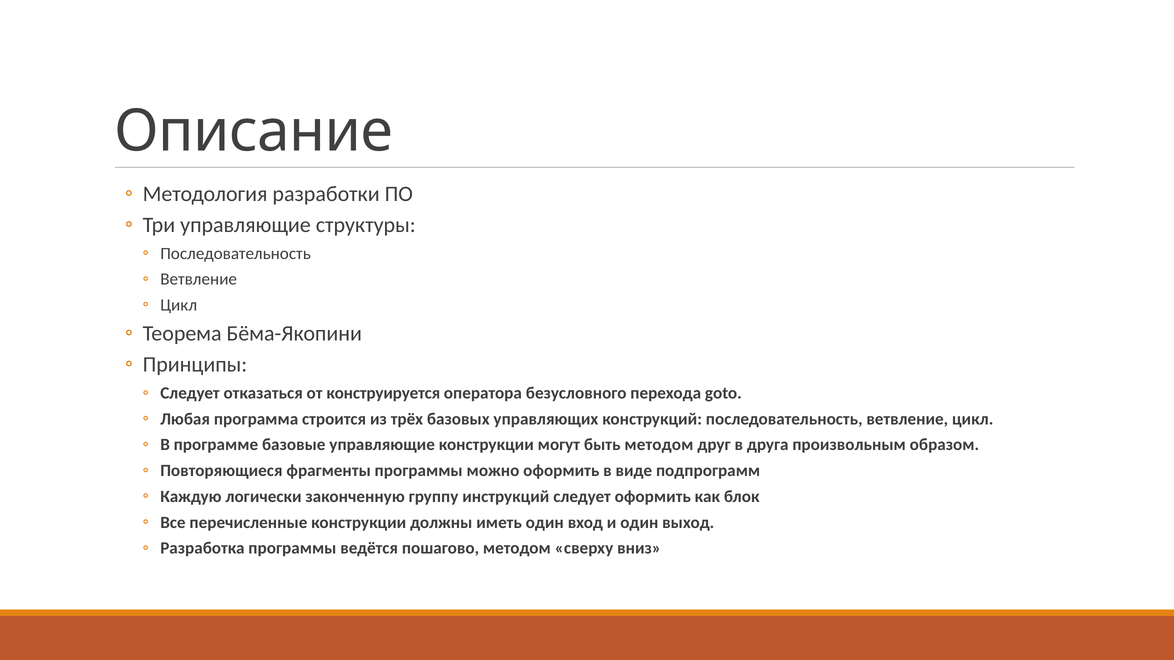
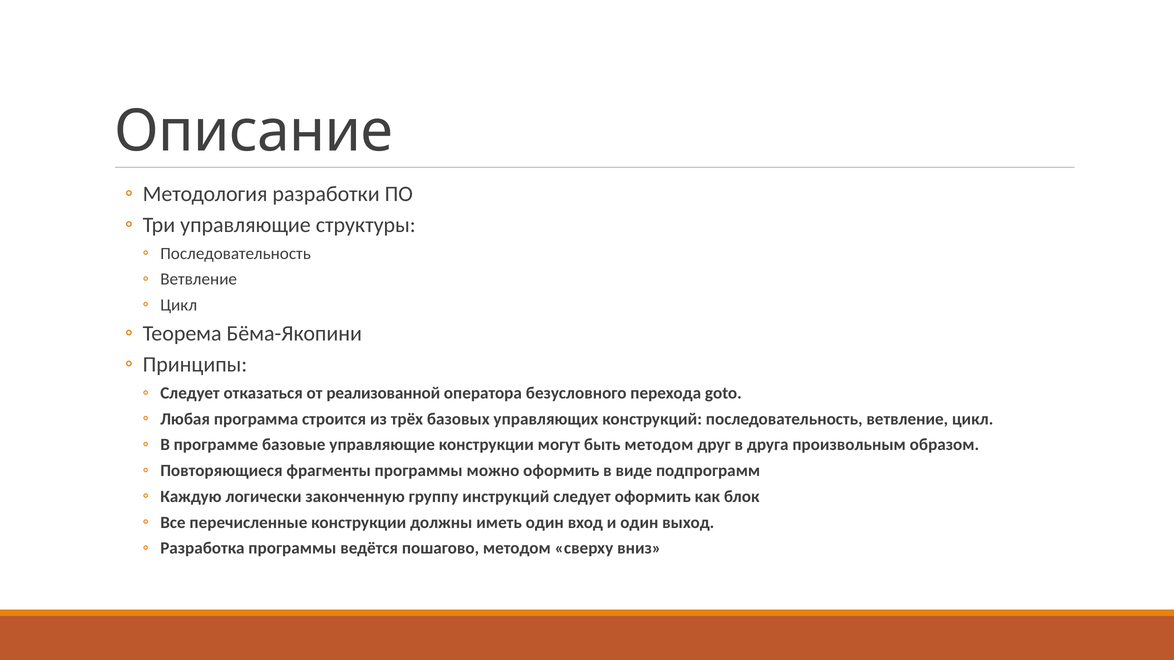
конструируется: конструируется -> реализованной
